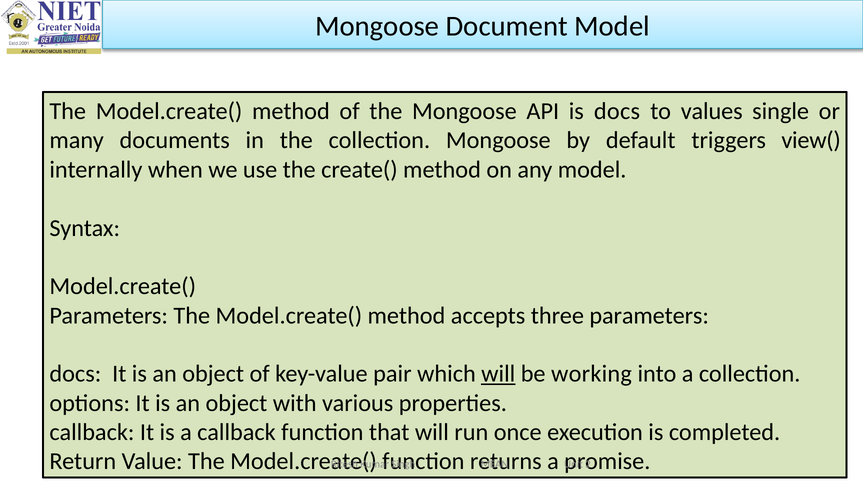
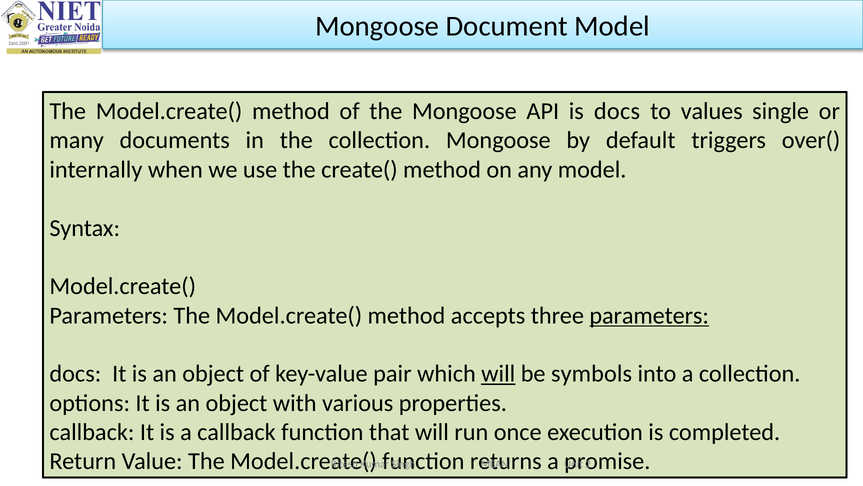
view(: view( -> over(
parameters at (649, 315) underline: none -> present
working: working -> symbols
